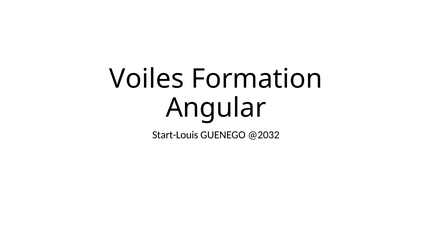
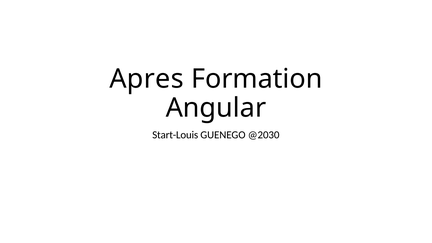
Voiles: Voiles -> Apres
@2032: @2032 -> @2030
